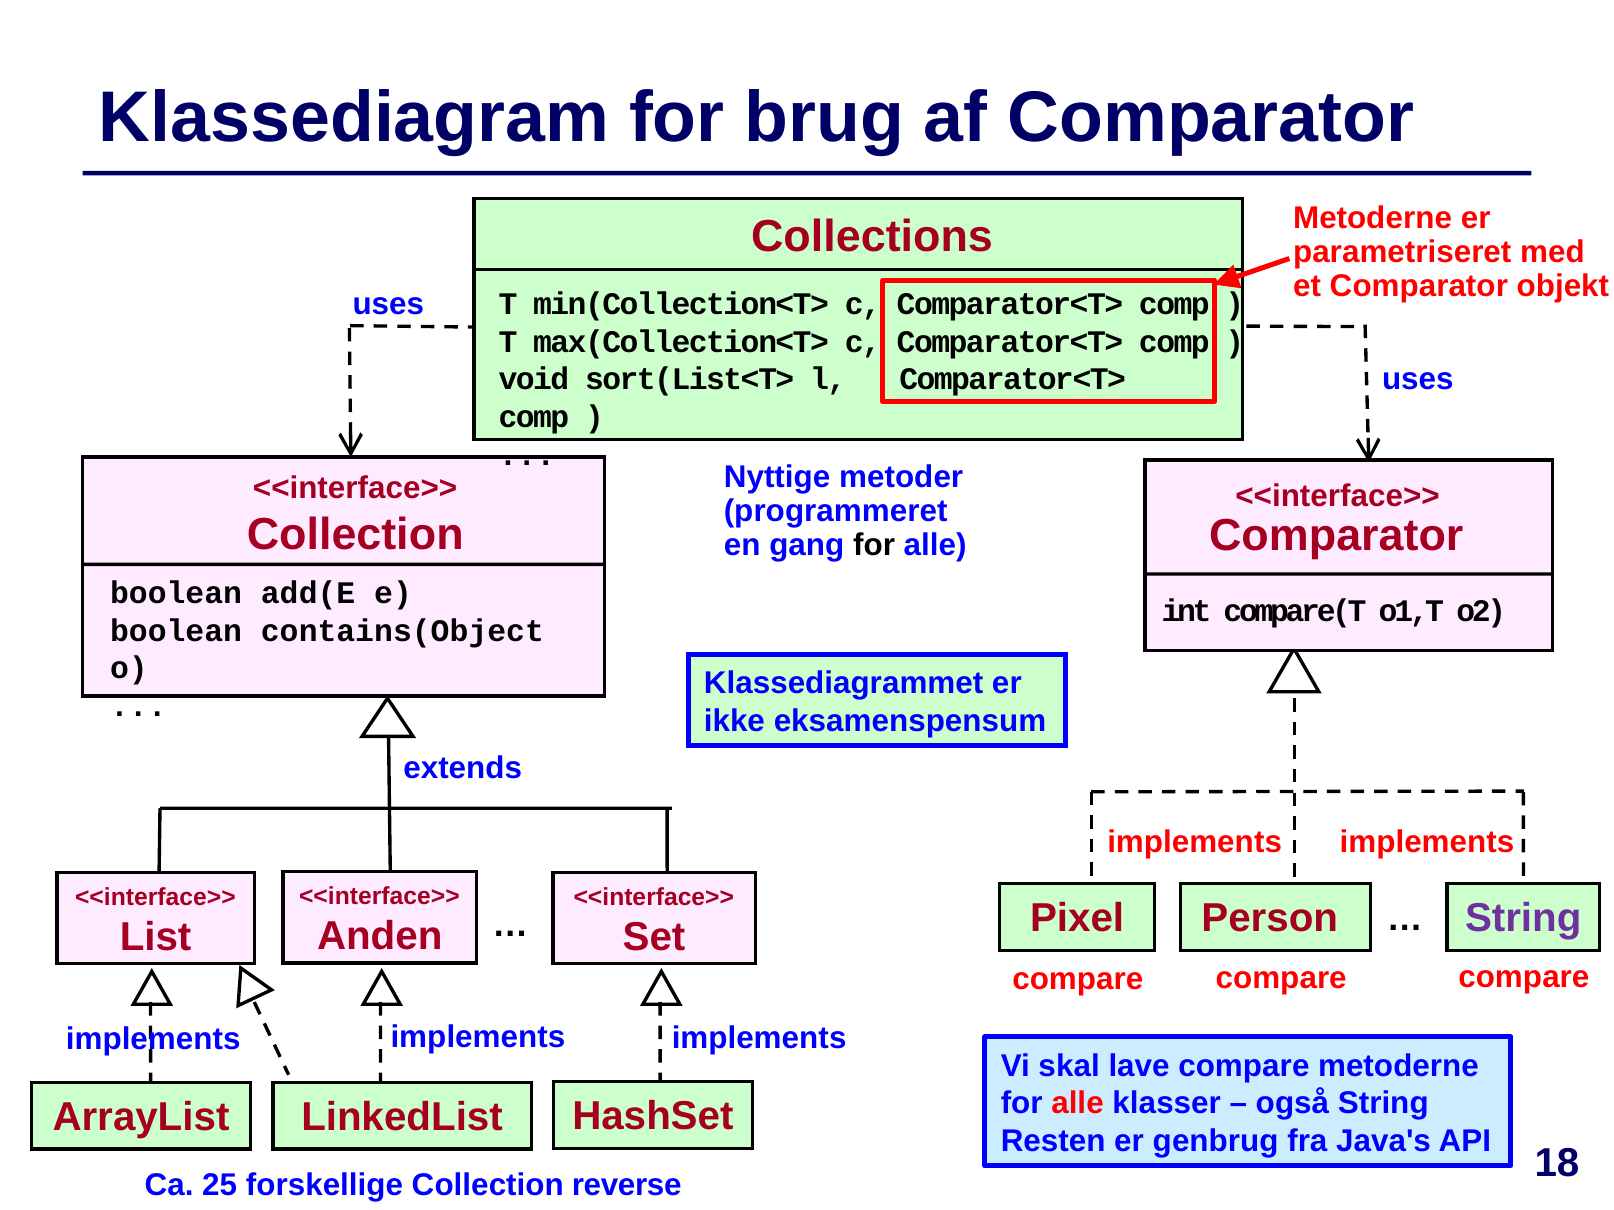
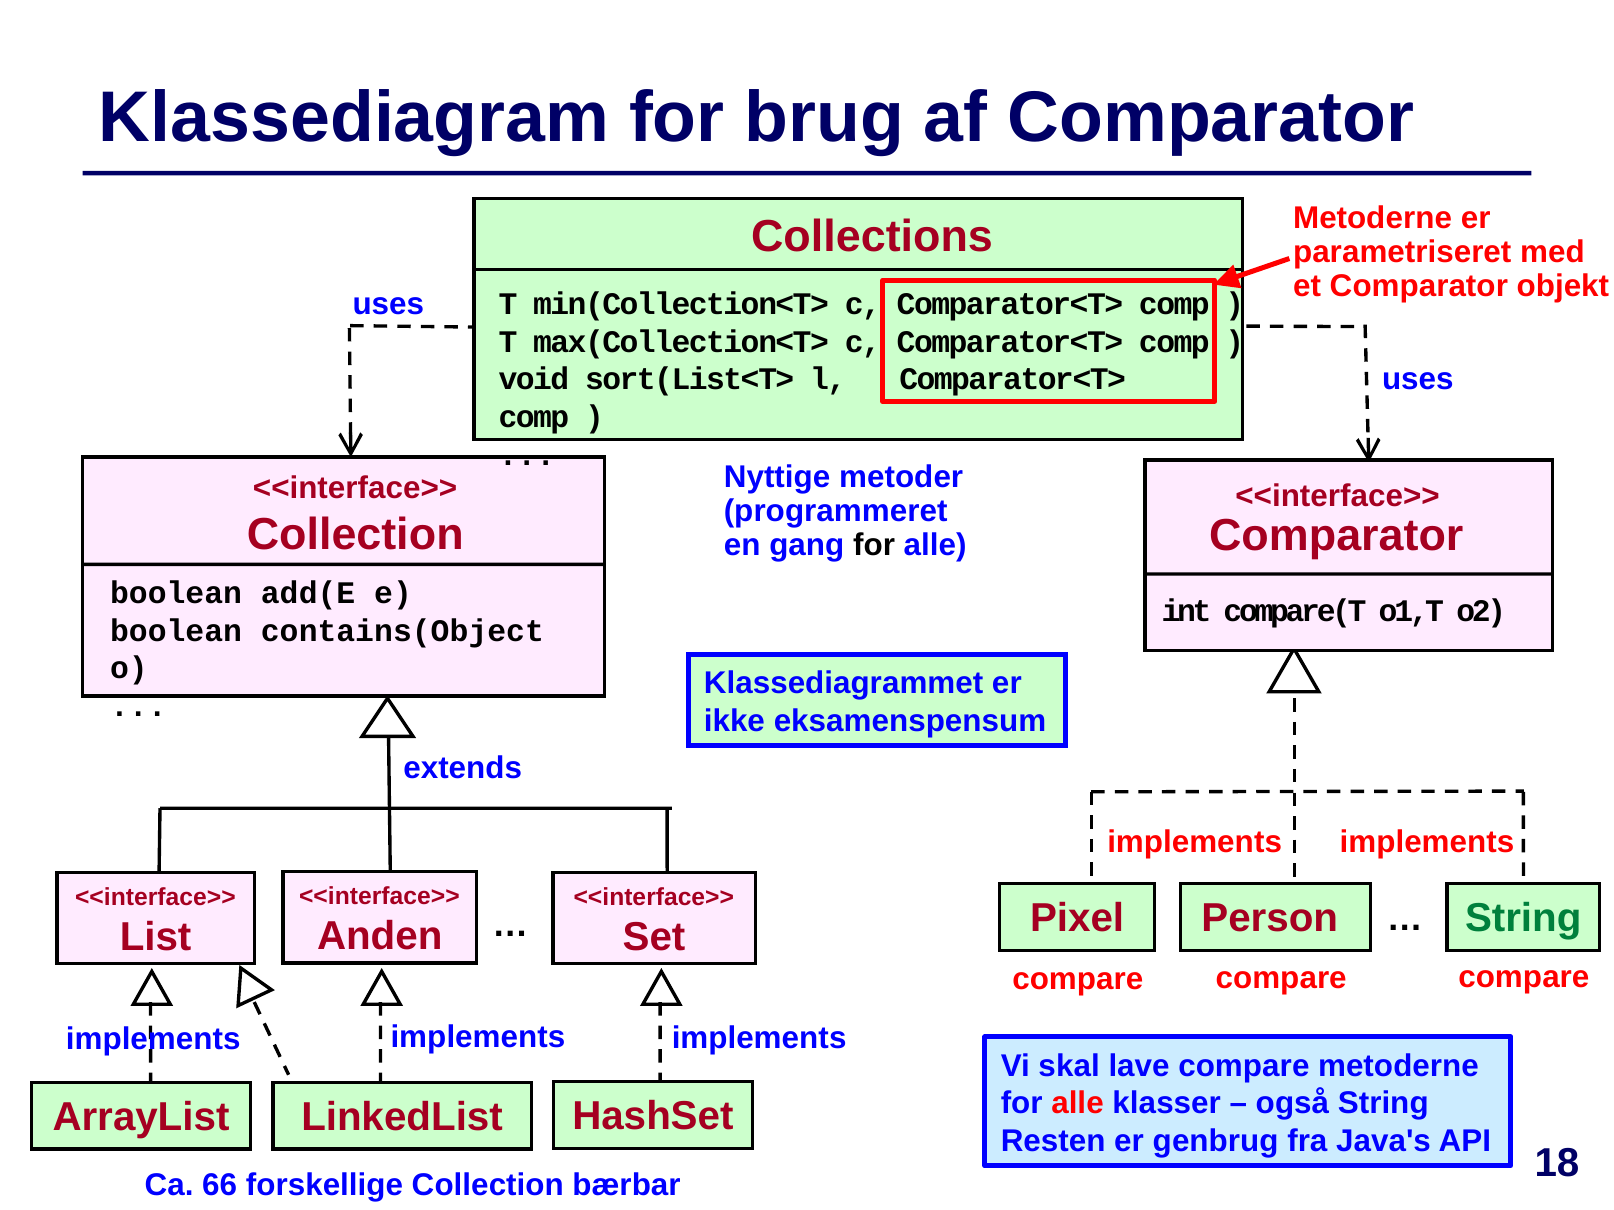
String at (1523, 919) colour: purple -> green
25: 25 -> 66
reverse: reverse -> bærbar
